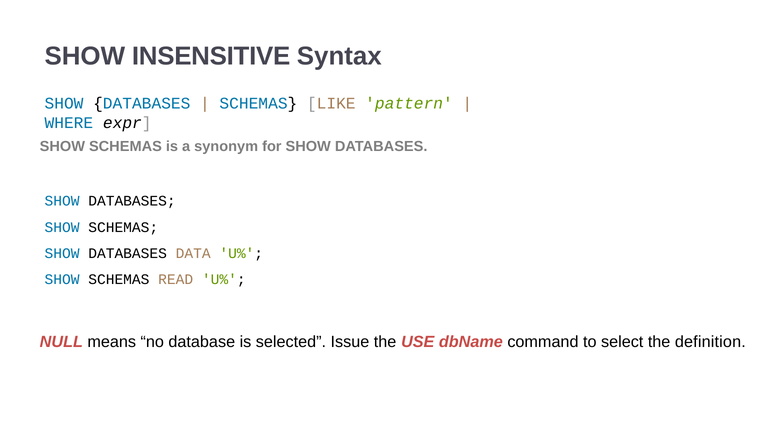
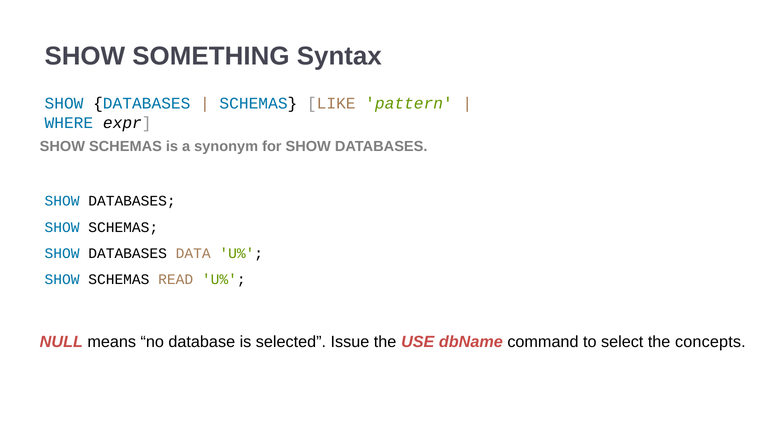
INSENSITIVE: INSENSITIVE -> SOMETHING
definition: definition -> concepts
